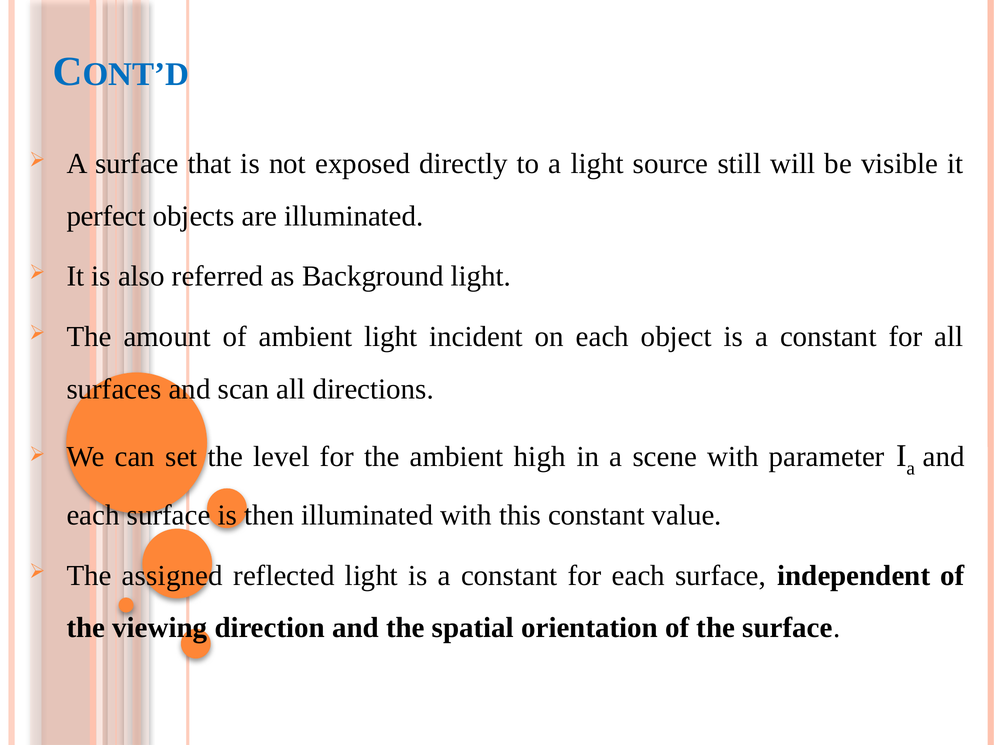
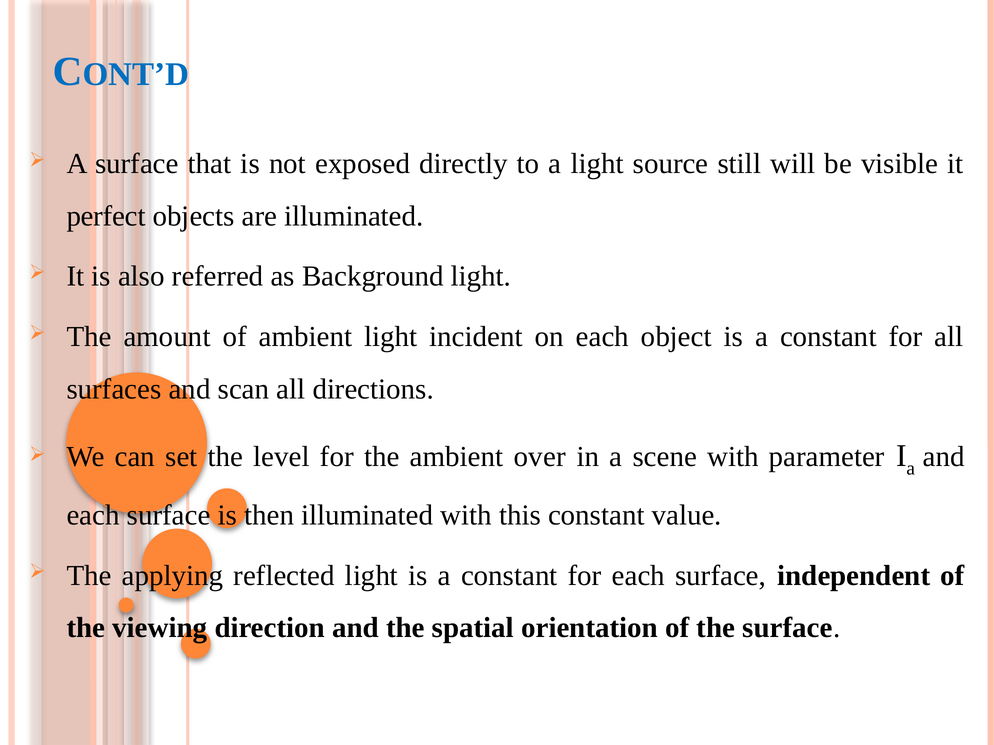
high: high -> over
assigned: assigned -> applying
